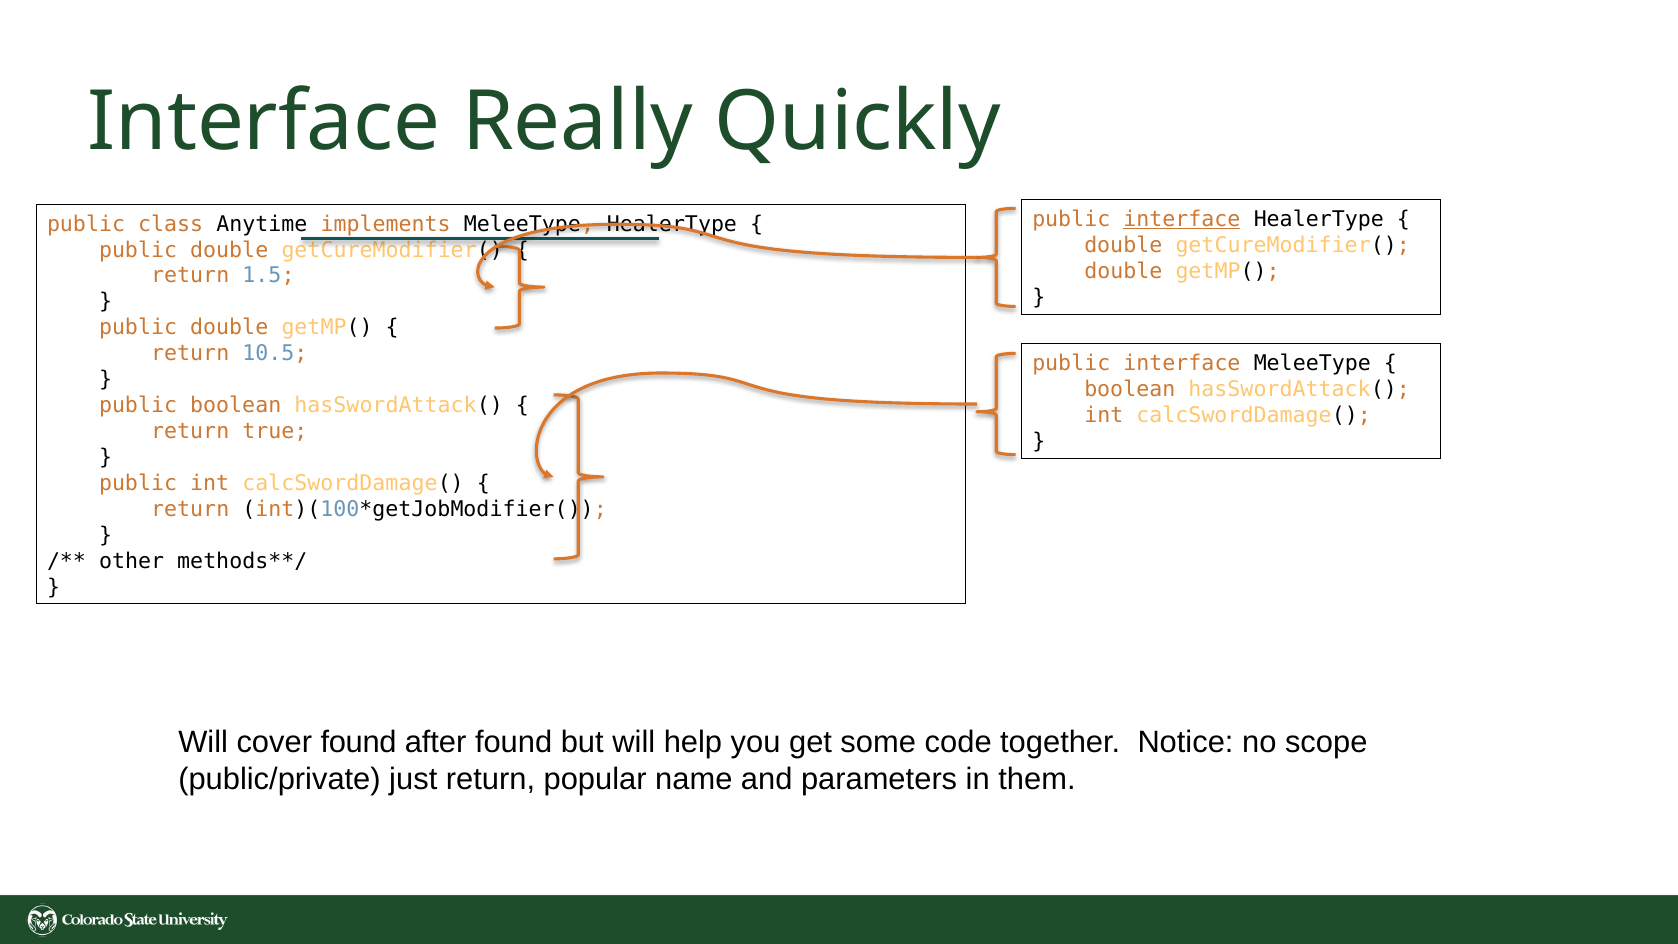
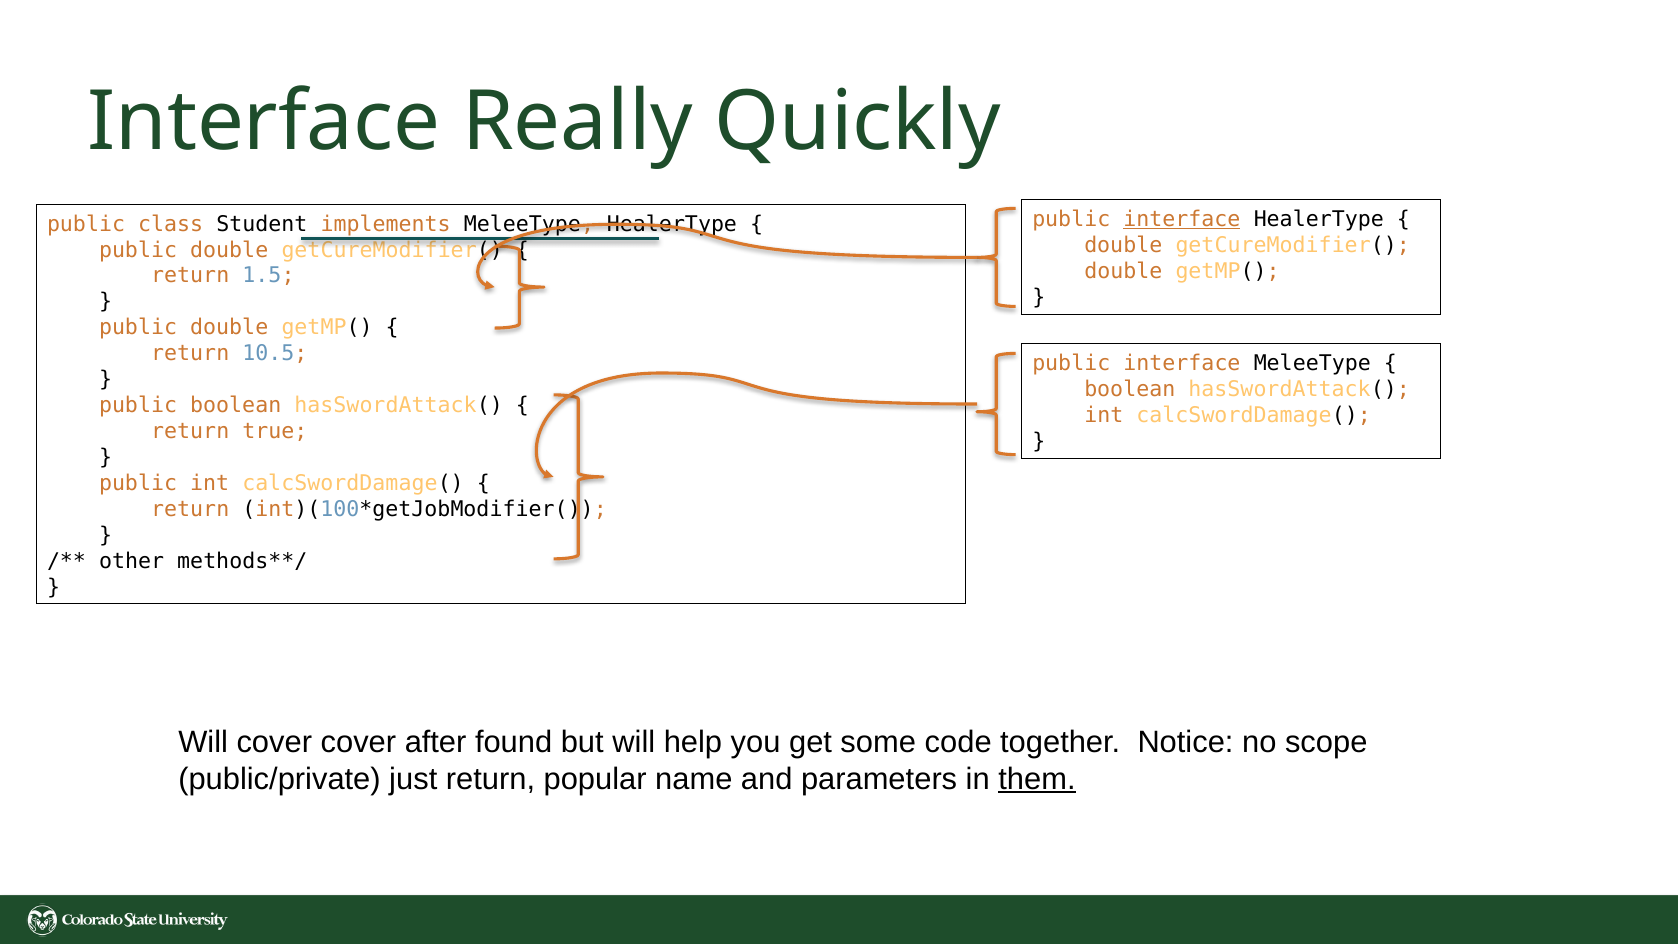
Anytime: Anytime -> Student
cover found: found -> cover
them underline: none -> present
